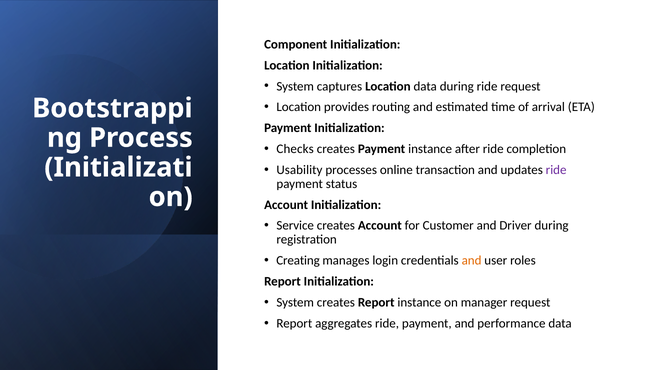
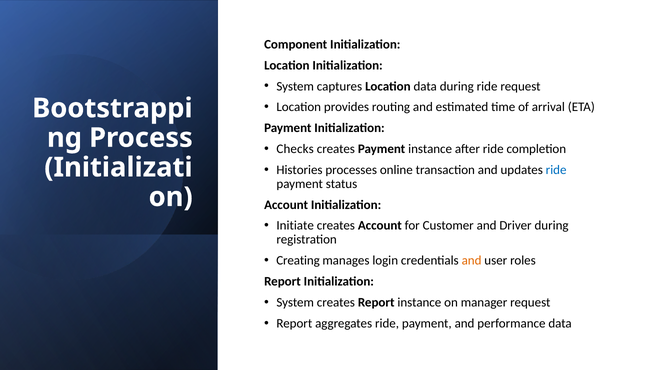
Usability: Usability -> Histories
ride at (556, 170) colour: purple -> blue
Service: Service -> Initiate
